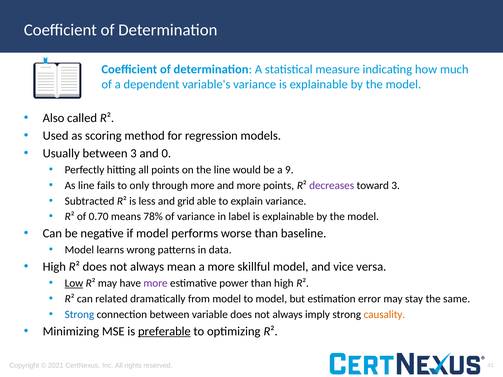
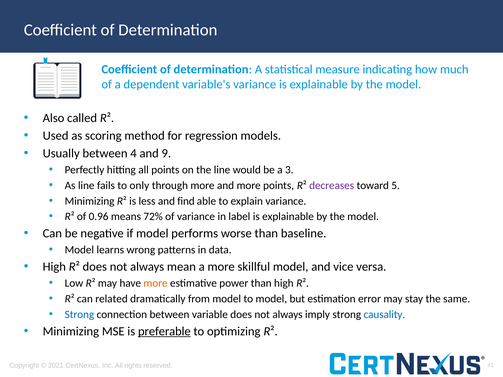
between 3: 3 -> 4
0: 0 -> 9
9: 9 -> 3
toward 3: 3 -> 5
Subtracted at (90, 201): Subtracted -> Minimizing
grid: grid -> find
0.70: 0.70 -> 0.96
78%: 78% -> 72%
Low underline: present -> none
more at (156, 283) colour: purple -> orange
causality colour: orange -> blue
